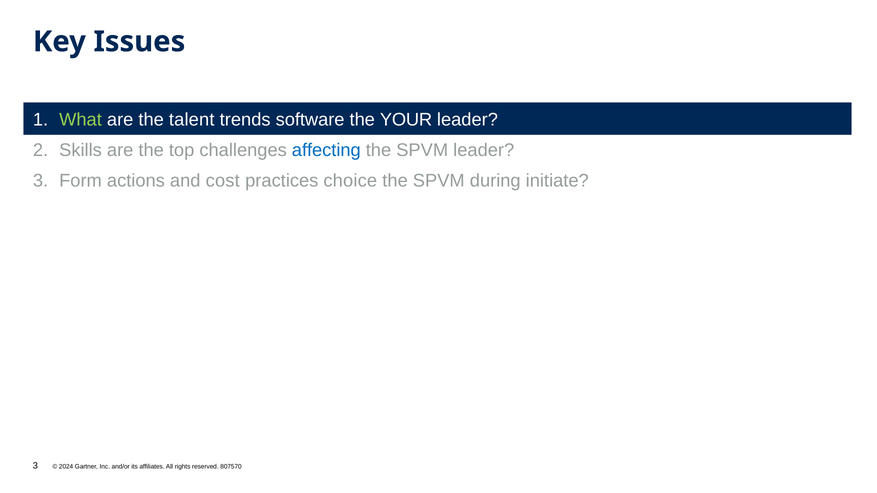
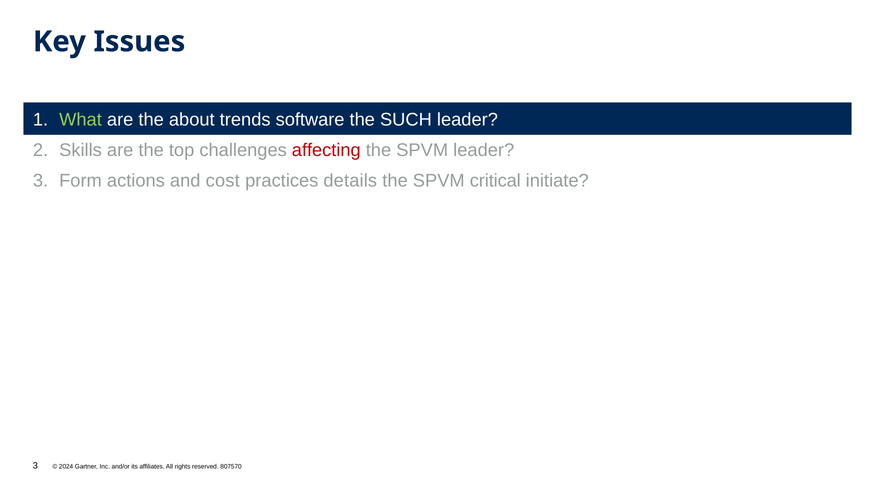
talent: talent -> about
YOUR: YOUR -> SUCH
affecting colour: blue -> red
choice: choice -> details
during: during -> critical
